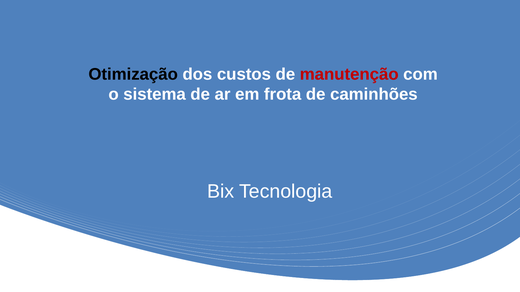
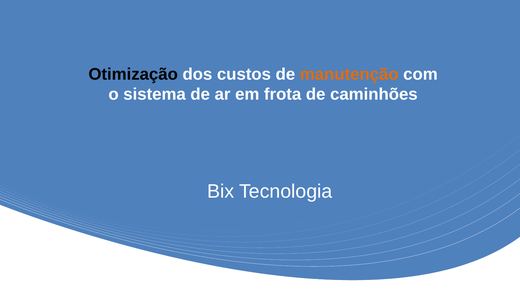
manutenção colour: red -> orange
